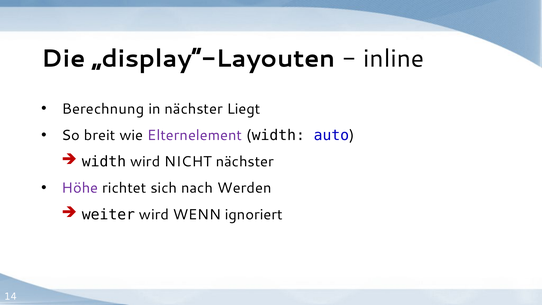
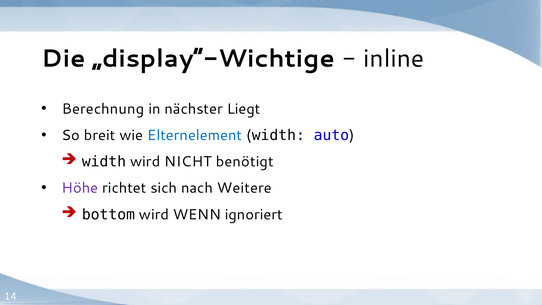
„display“-Layouten: „display“-Layouten -> „display“-Wichtige
Elternelement colour: purple -> blue
NICHT nächster: nächster -> benötigt
Werden: Werden -> Weitere
weiter: weiter -> bottom
